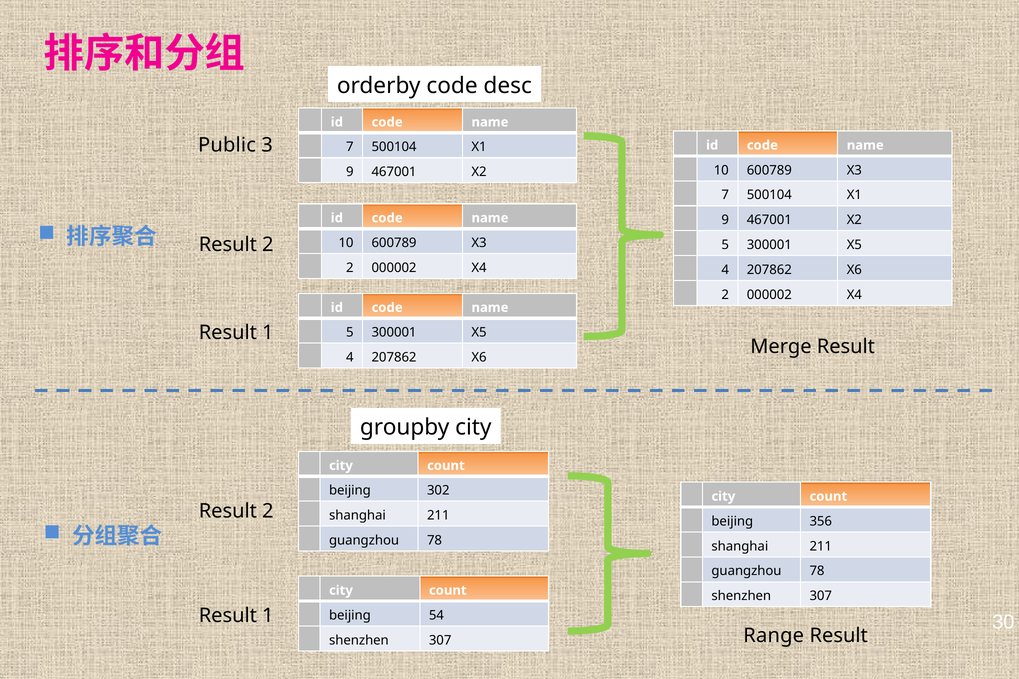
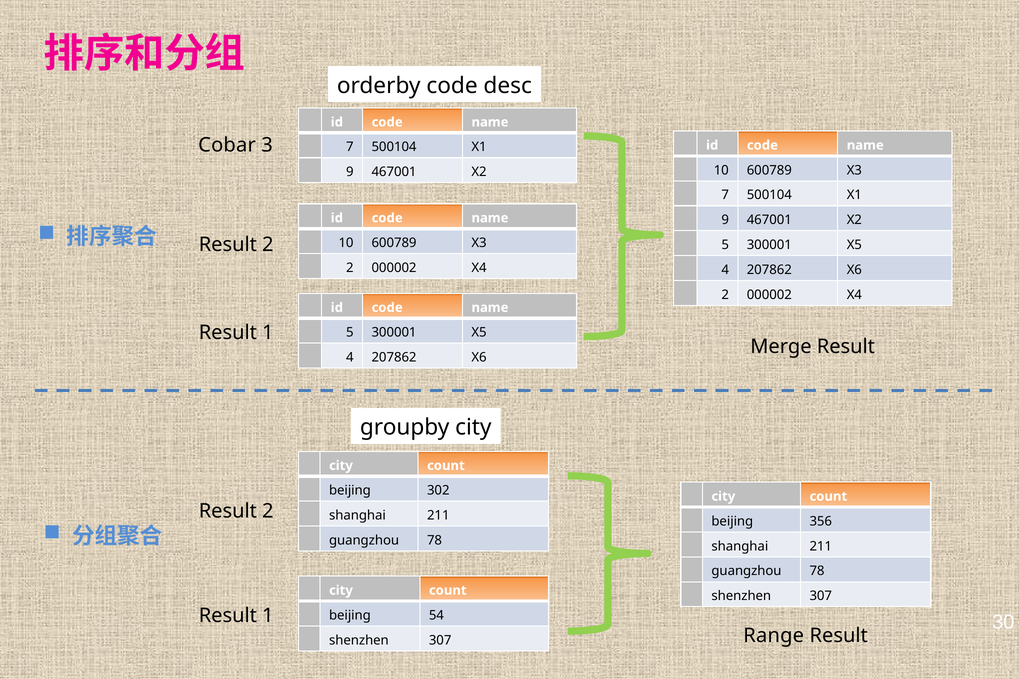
Public: Public -> Cobar
